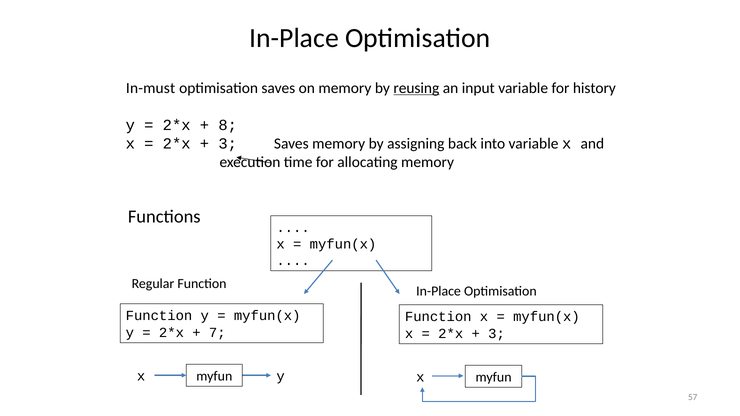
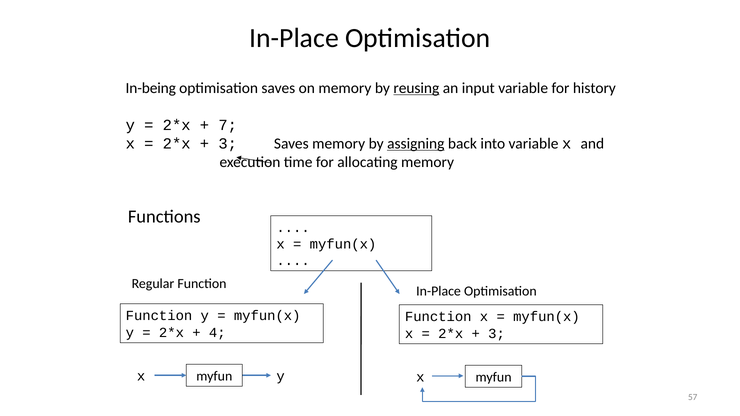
In-must: In-must -> In-being
8: 8 -> 7
assigning underline: none -> present
7: 7 -> 4
